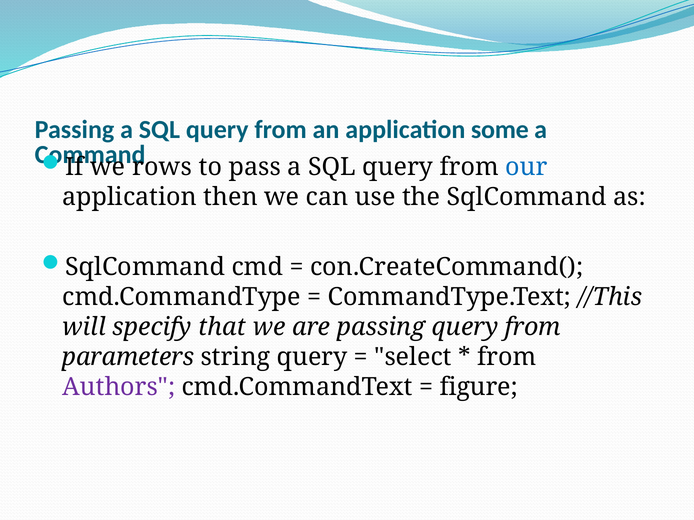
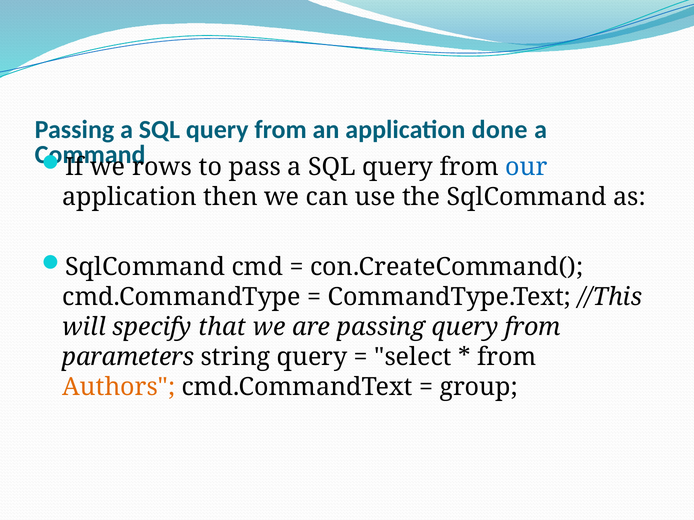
some: some -> done
Authors colour: purple -> orange
figure: figure -> group
